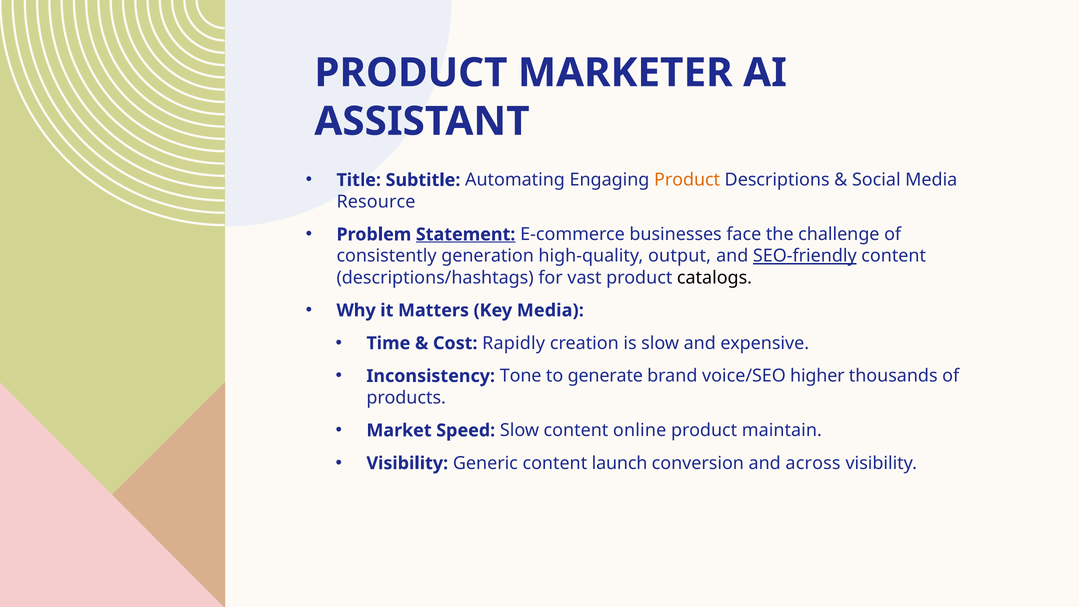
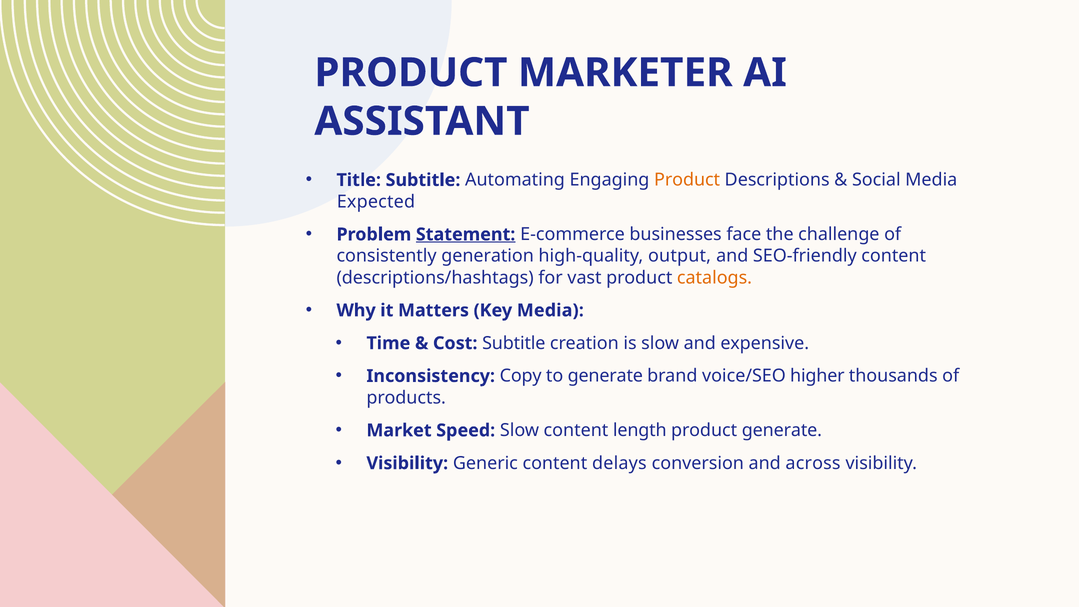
Resource: Resource -> Expected
SEO-friendly underline: present -> none
catalogs colour: black -> orange
Cost Rapidly: Rapidly -> Subtitle
Tone: Tone -> Copy
online: online -> length
product maintain: maintain -> generate
launch: launch -> delays
